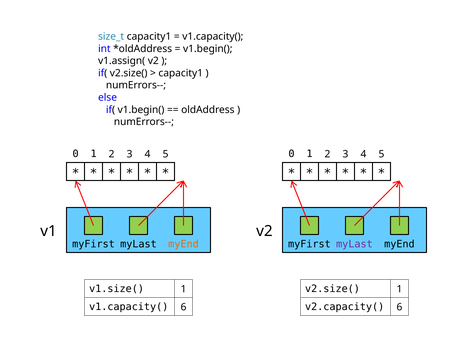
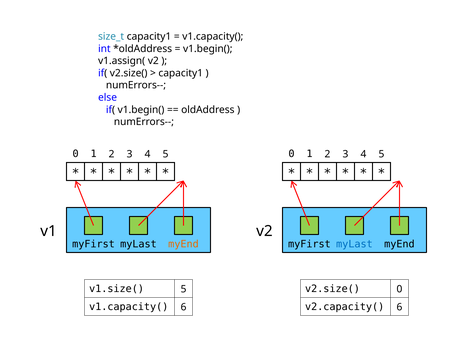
myLast at (354, 244) colour: purple -> blue
v1.size( 1: 1 -> 5
v2.size( 1: 1 -> 0
